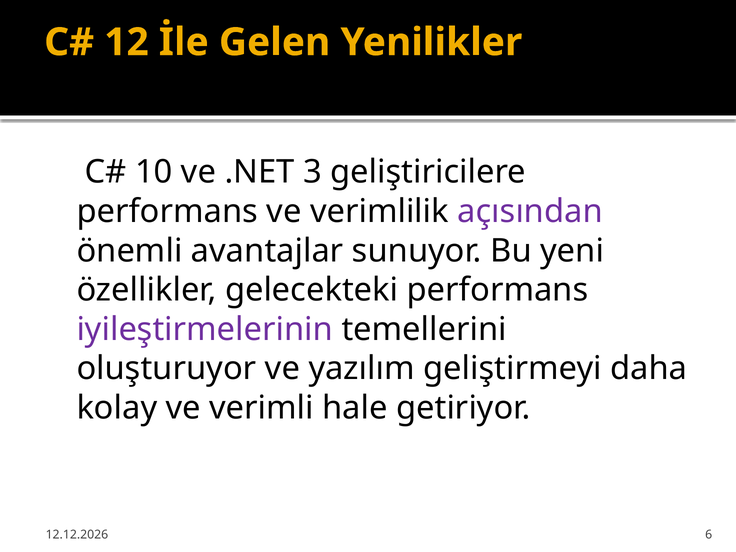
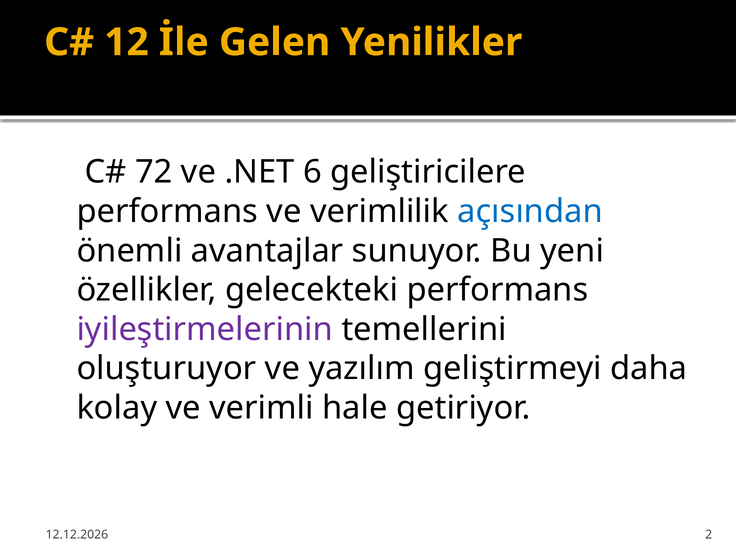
10: 10 -> 72
3: 3 -> 6
açısından colour: purple -> blue
6: 6 -> 2
